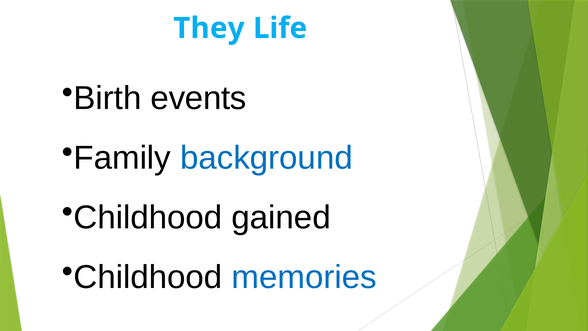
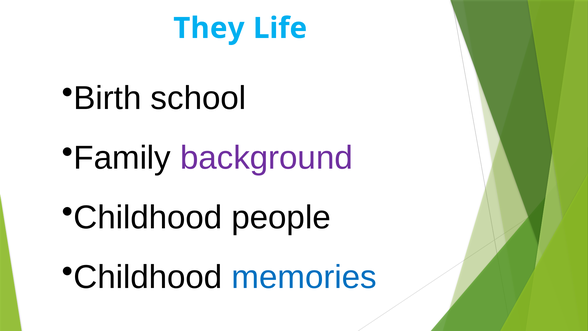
events: events -> school
background colour: blue -> purple
gained: gained -> people
